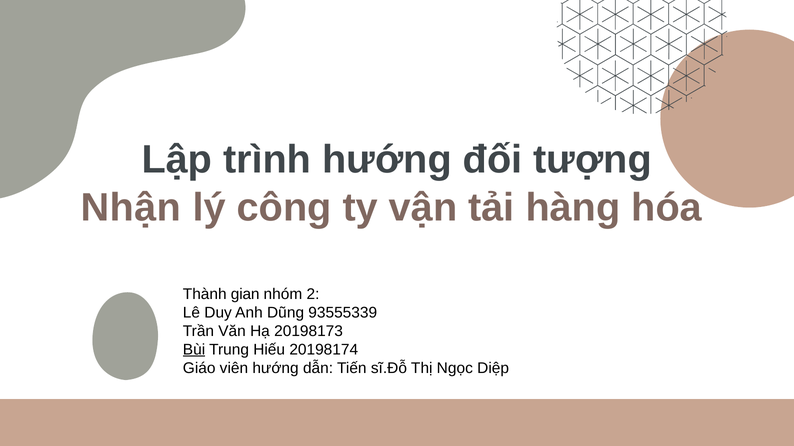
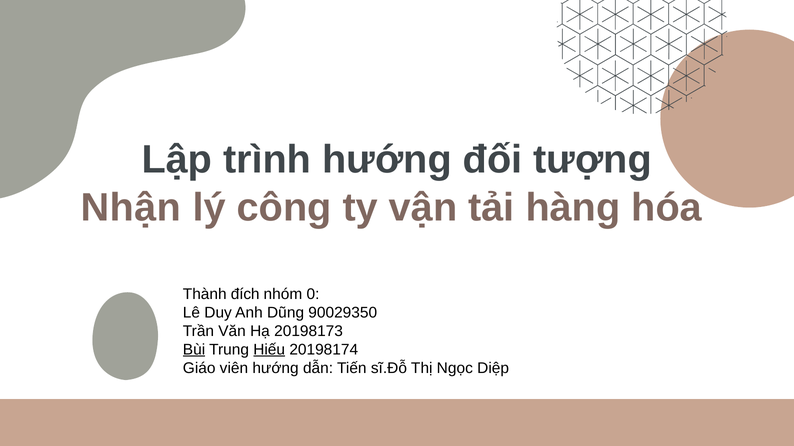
gian: gian -> đích
2: 2 -> 0
93555339: 93555339 -> 90029350
Hiếu underline: none -> present
